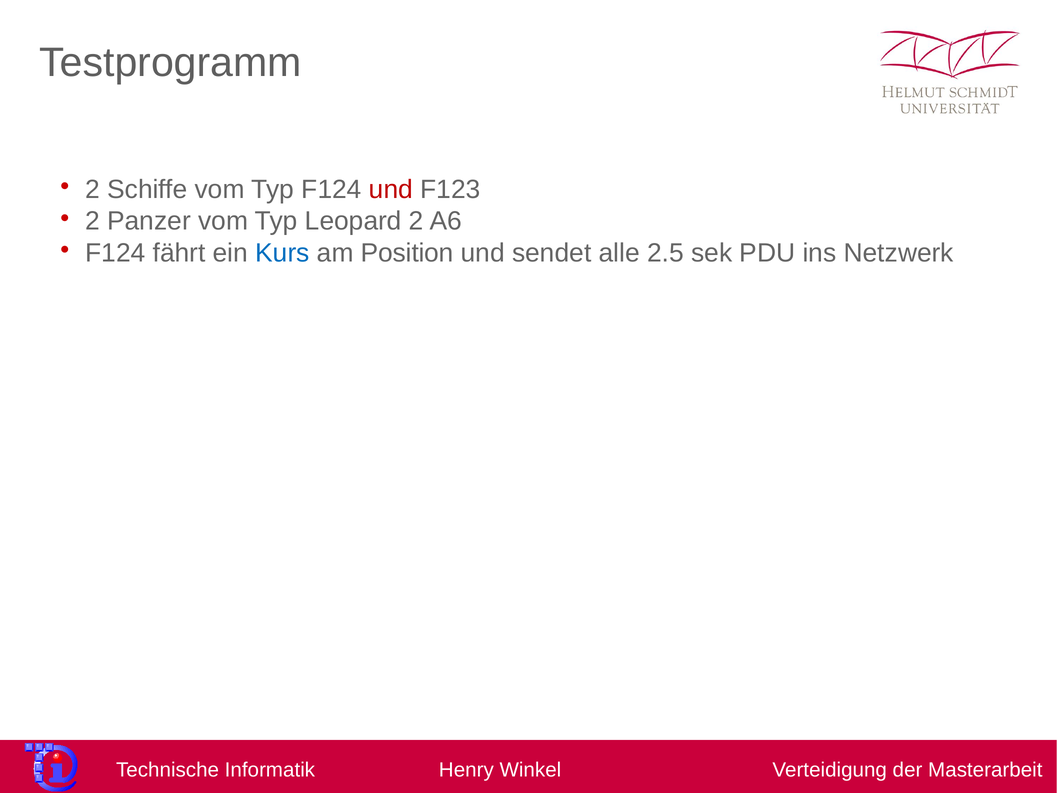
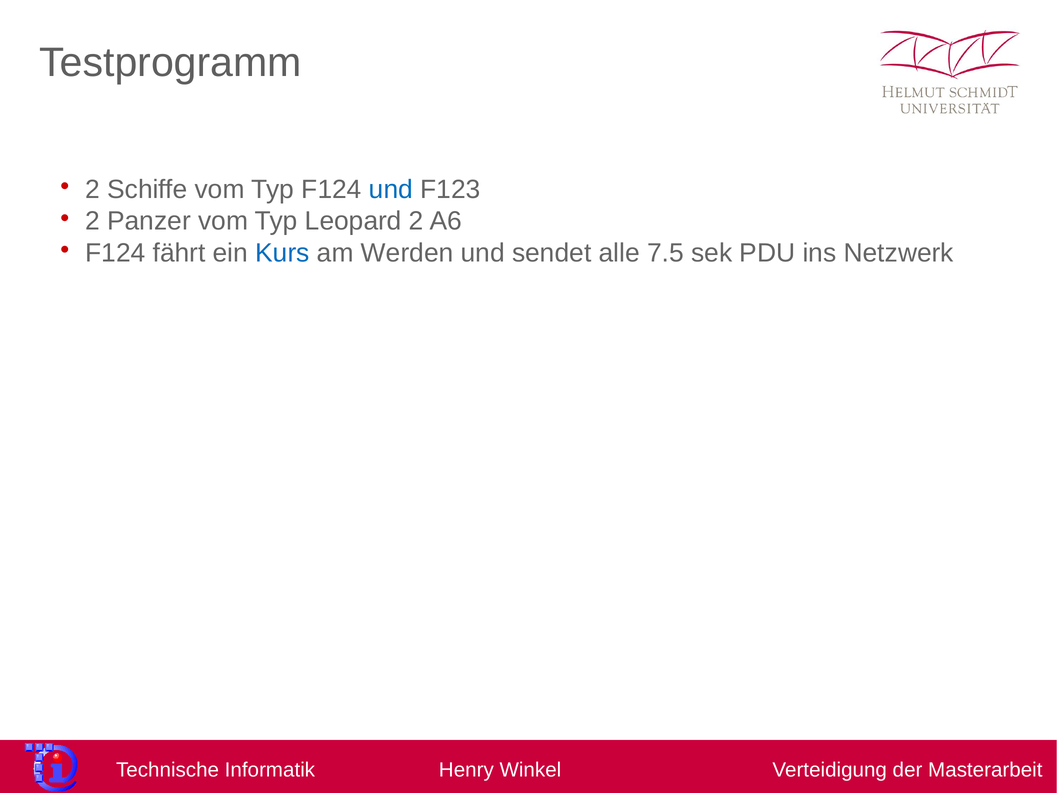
und at (391, 189) colour: red -> blue
Position: Position -> Werden
2.5: 2.5 -> 7.5
